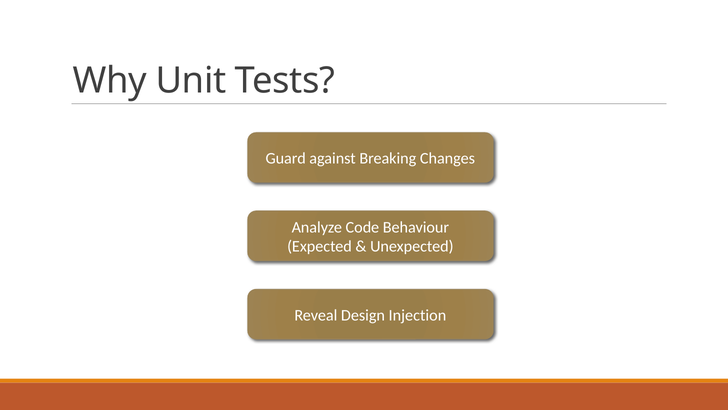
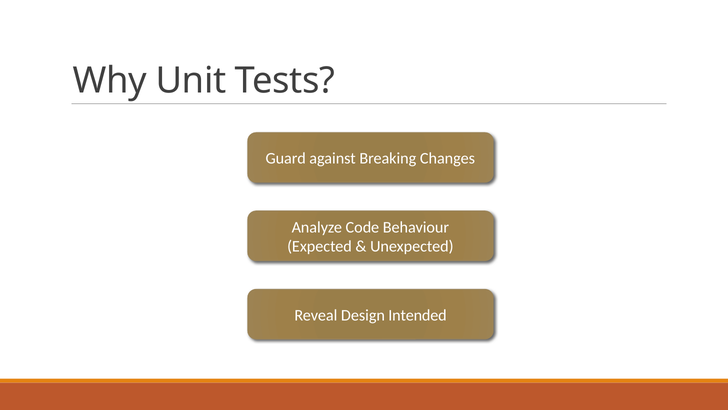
Injection: Injection -> Intended
